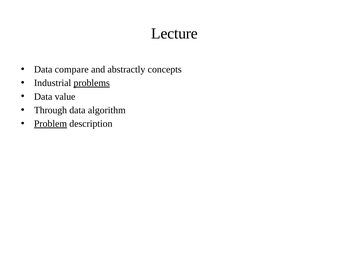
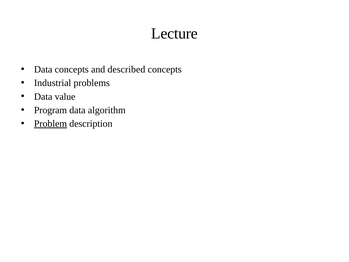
Data compare: compare -> concepts
abstractly: abstractly -> described
problems underline: present -> none
Through: Through -> Program
